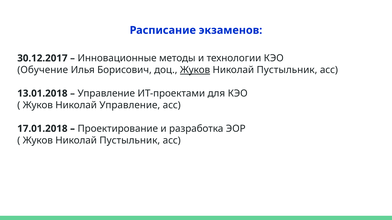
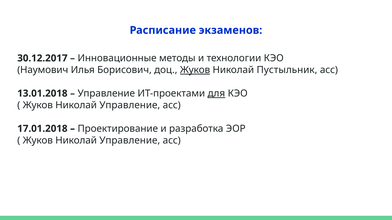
Обучение: Обучение -> Наумович
для underline: none -> present
Пустыльник at (130, 141): Пустыльник -> Управление
